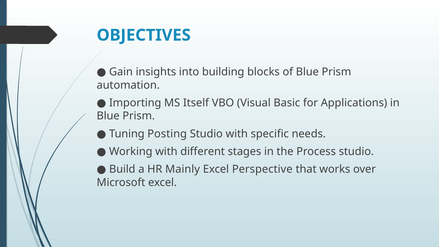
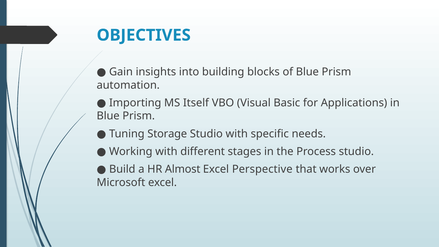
Posting: Posting -> Storage
Mainly: Mainly -> Almost
